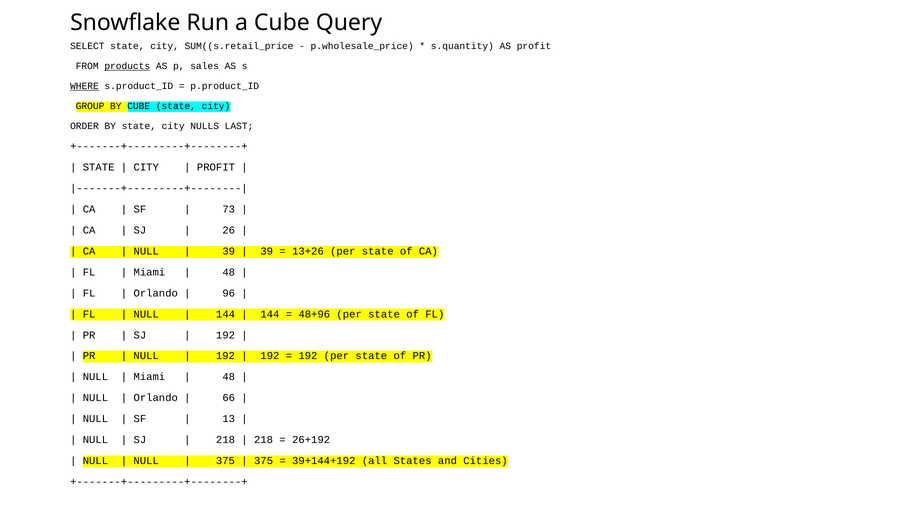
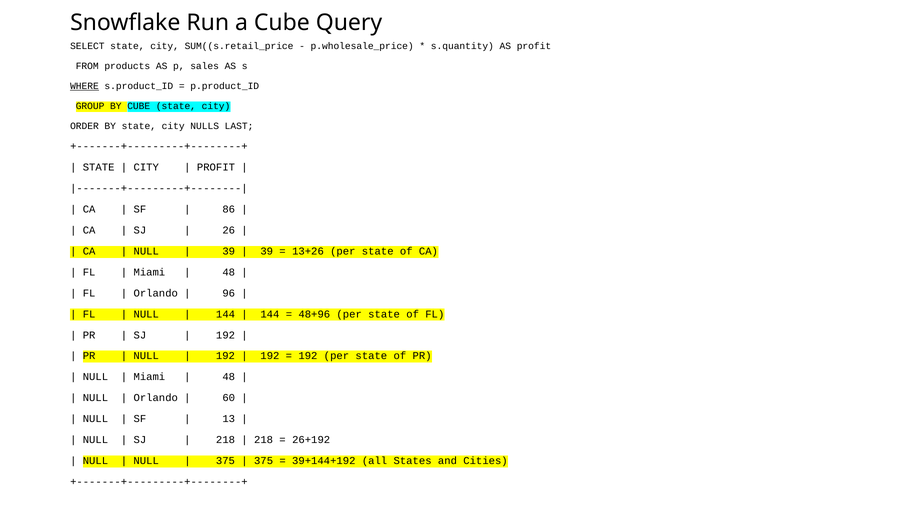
products underline: present -> none
73: 73 -> 86
66: 66 -> 60
